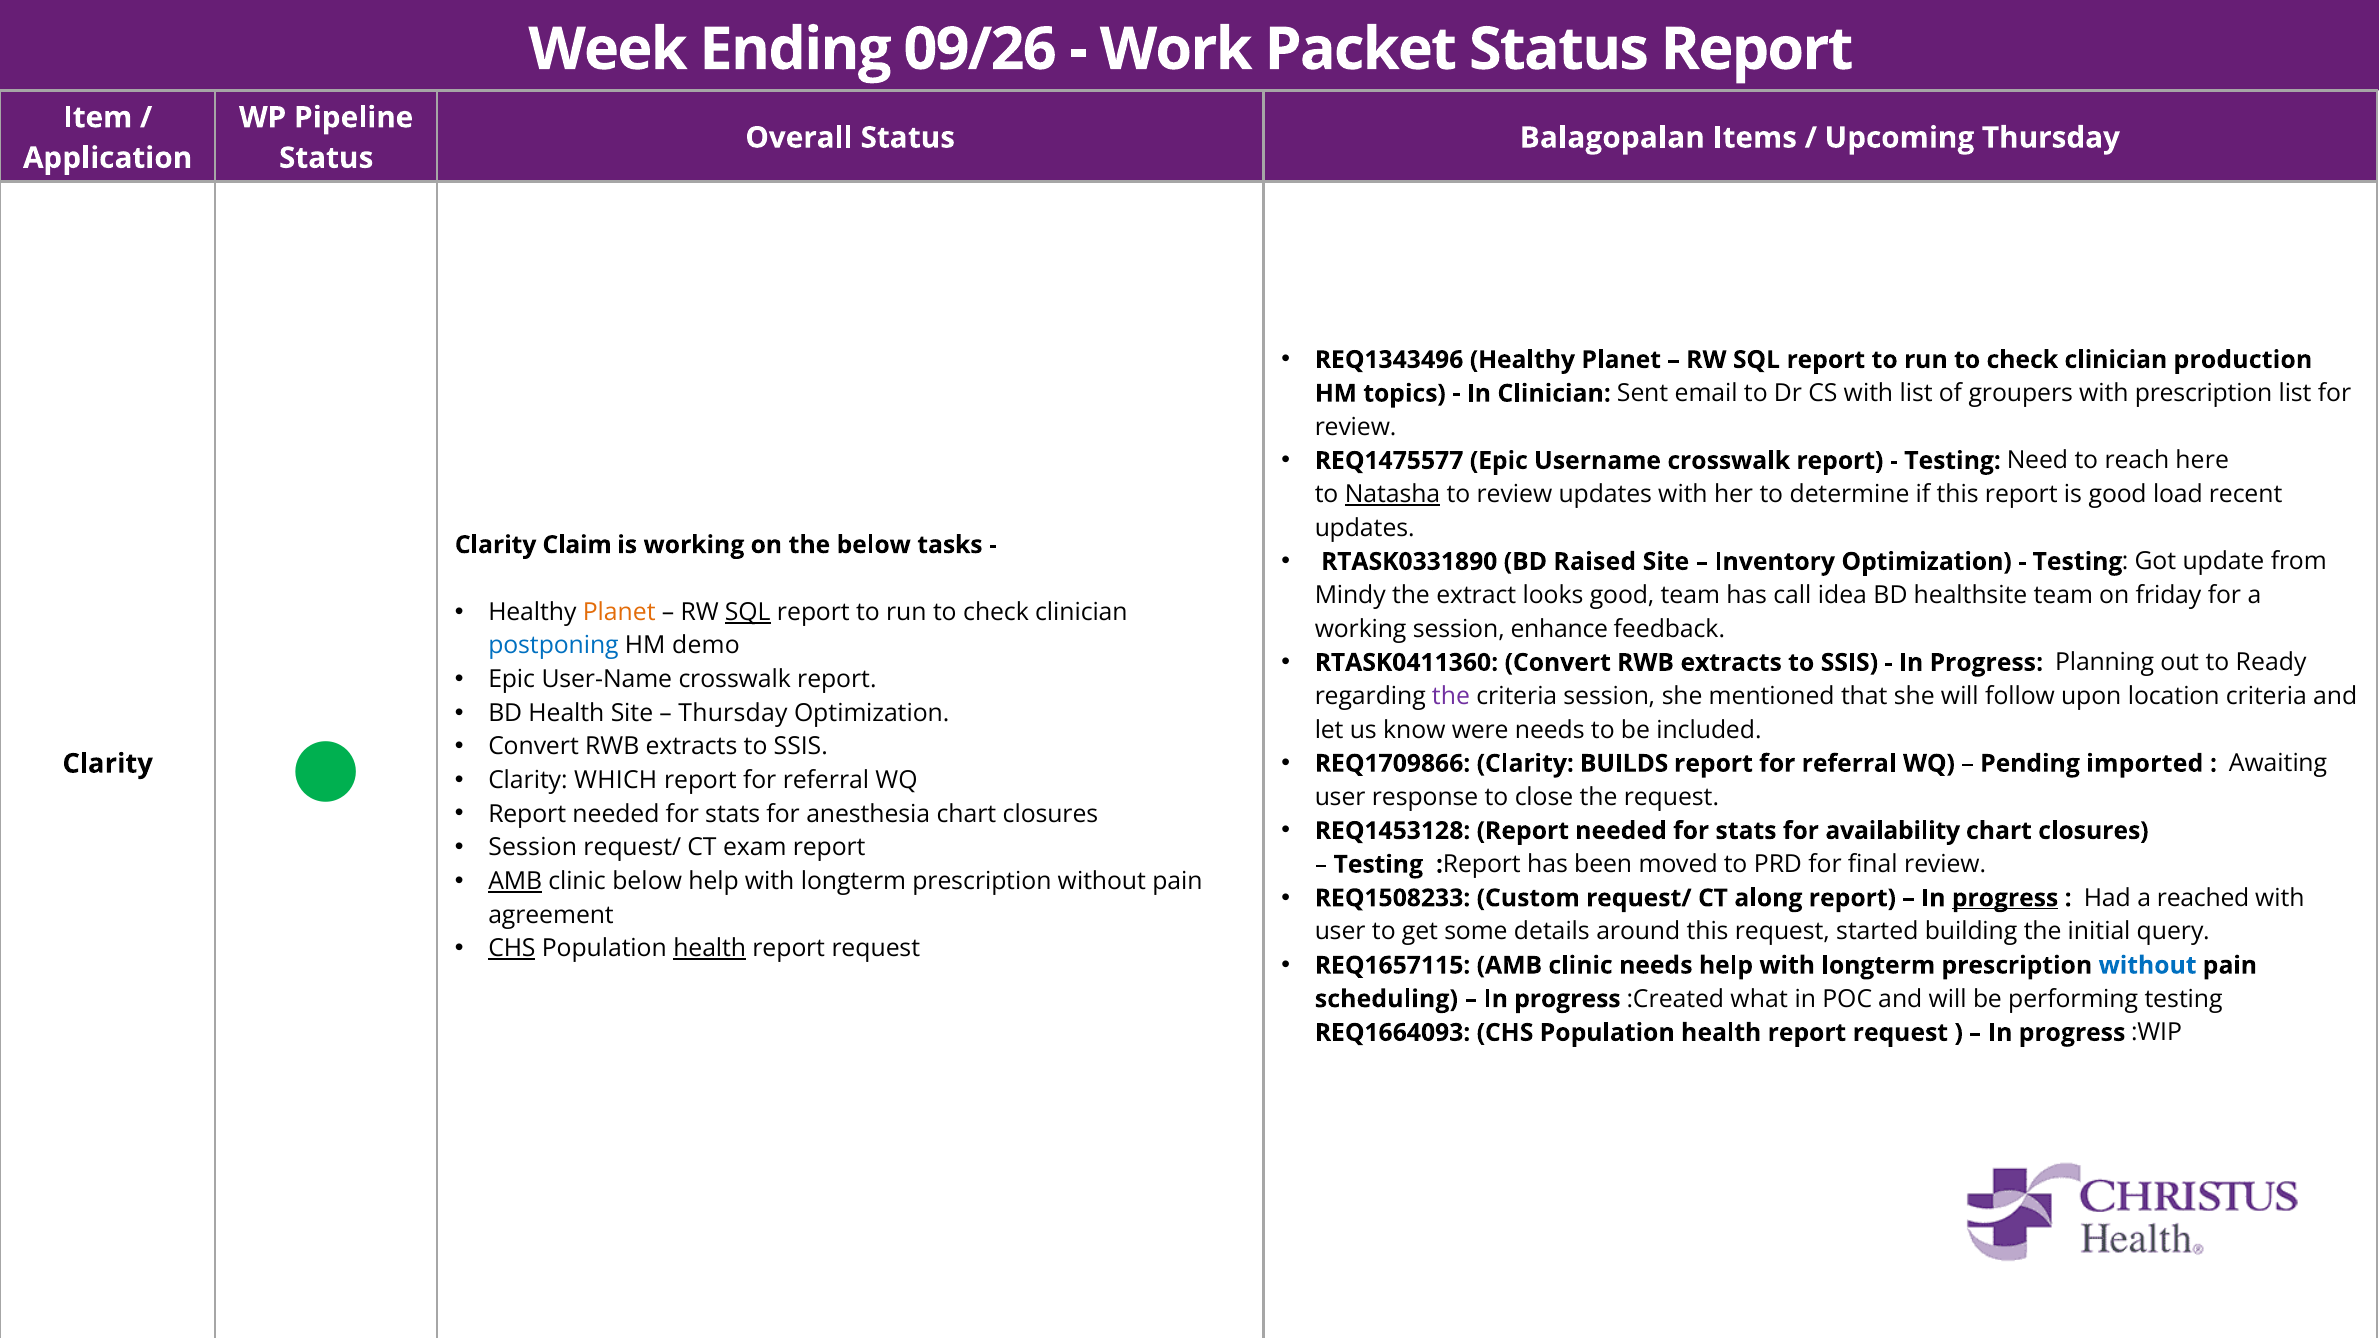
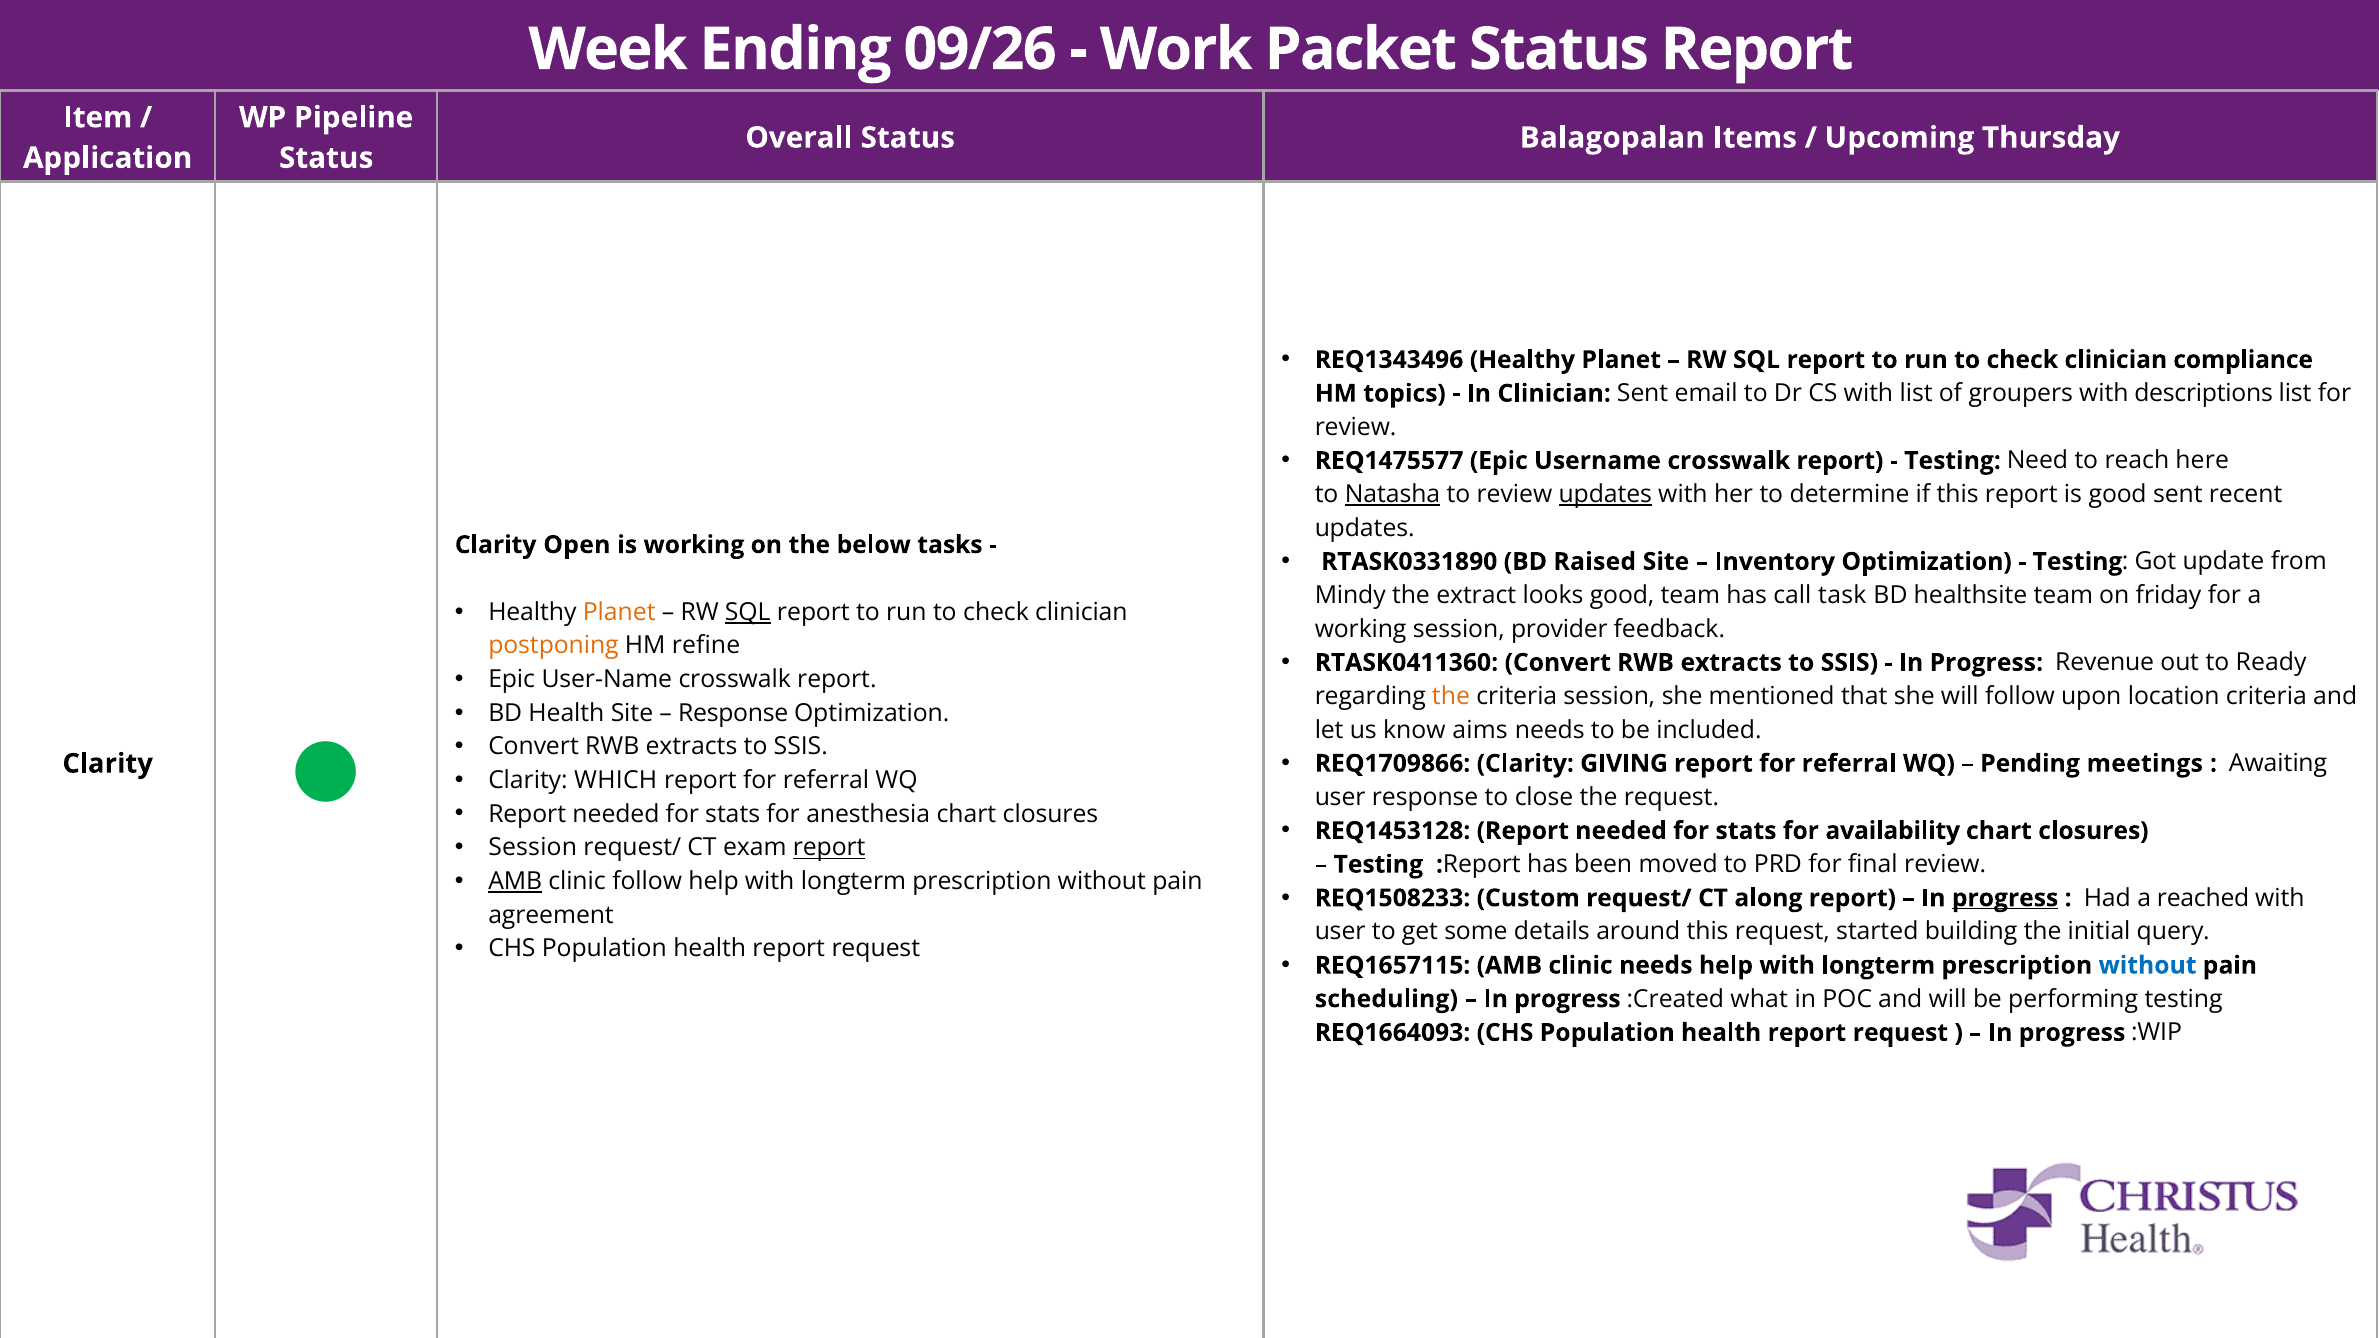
production: production -> compliance
with prescription: prescription -> descriptions
updates at (1605, 494) underline: none -> present
good load: load -> sent
Claim: Claim -> Open
idea: idea -> task
enhance: enhance -> provider
postponing colour: blue -> orange
demo: demo -> refine
Planning: Planning -> Revenue
the at (1451, 696) colour: purple -> orange
Thursday at (733, 713): Thursday -> Response
were: were -> aims
BUILDS: BUILDS -> GIVING
imported: imported -> meetings
report at (829, 848) underline: none -> present
clinic below: below -> follow
CHS at (512, 949) underline: present -> none
health at (710, 949) underline: present -> none
